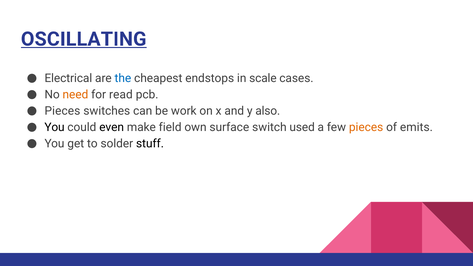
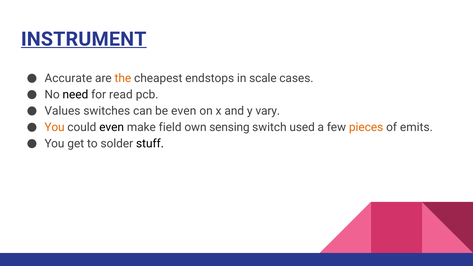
OSCILLATING: OSCILLATING -> INSTRUMENT
Electrical: Electrical -> Accurate
the colour: blue -> orange
need colour: orange -> black
Pieces at (62, 111): Pieces -> Values
be work: work -> even
also: also -> vary
You at (55, 127) colour: black -> orange
surface: surface -> sensing
